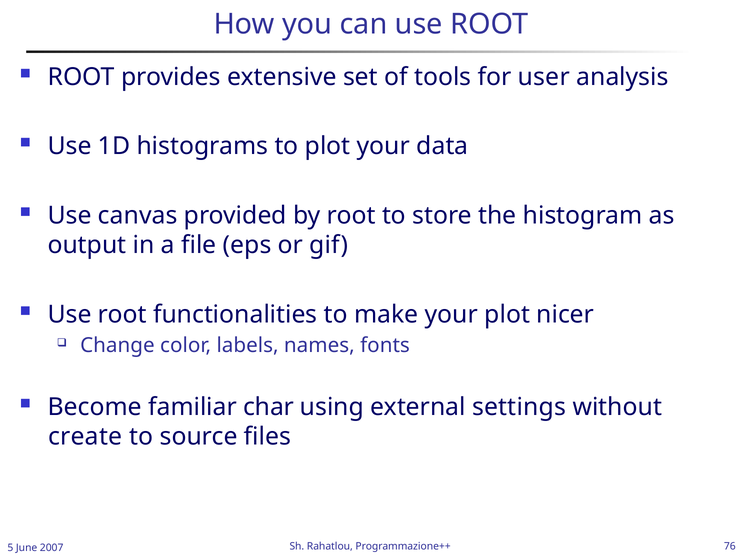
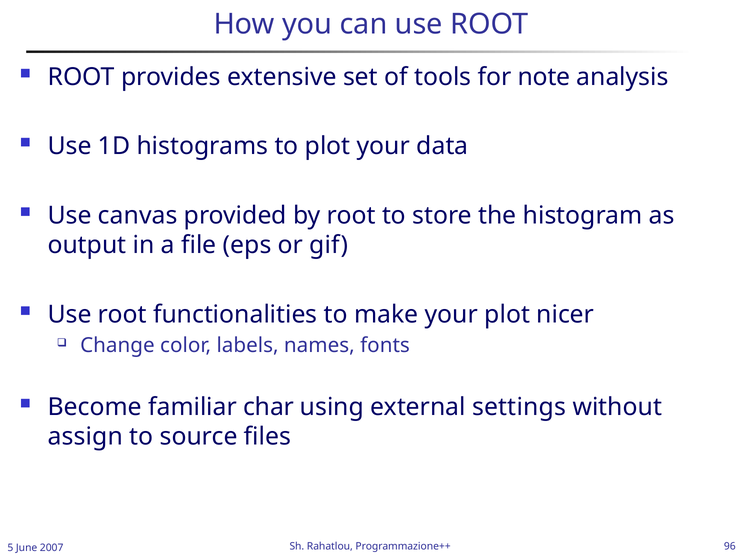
user: user -> note
create: create -> assign
76: 76 -> 96
